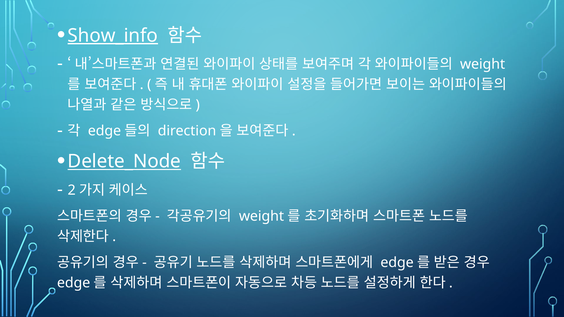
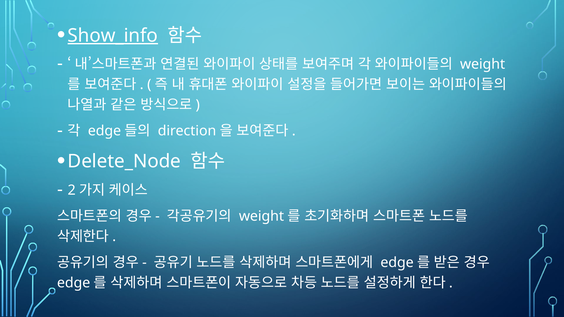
Delete_Node underline: present -> none
